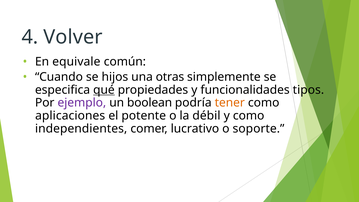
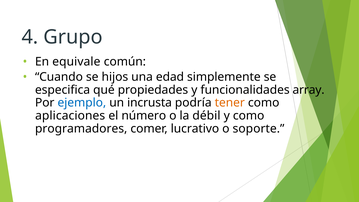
Volver: Volver -> Grupo
otras: otras -> edad
qué underline: present -> none
tipos: tipos -> array
ejemplo colour: purple -> blue
boolean: boolean -> incrusta
potente: potente -> número
independientes: independientes -> programadores
